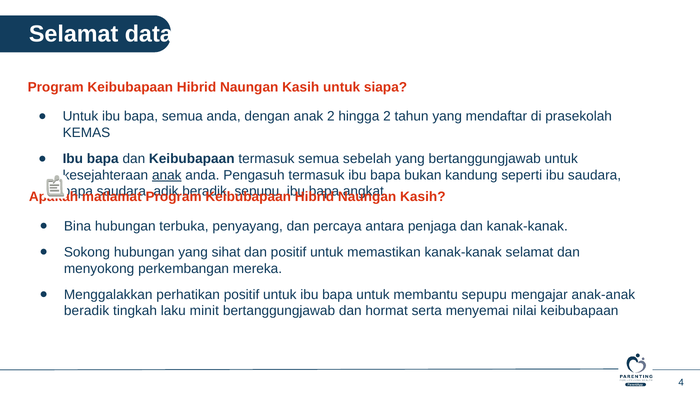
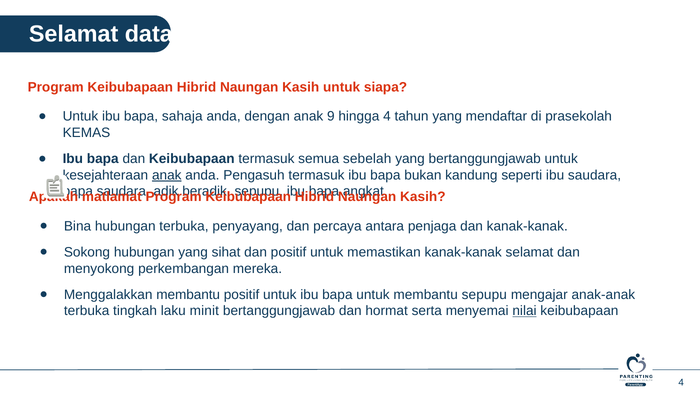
bapa semua: semua -> sahaja
anak 2: 2 -> 9
hingga 2: 2 -> 4
Menggalakkan perhatikan: perhatikan -> membantu
beradik at (87, 311): beradik -> terbuka
nilai underline: none -> present
